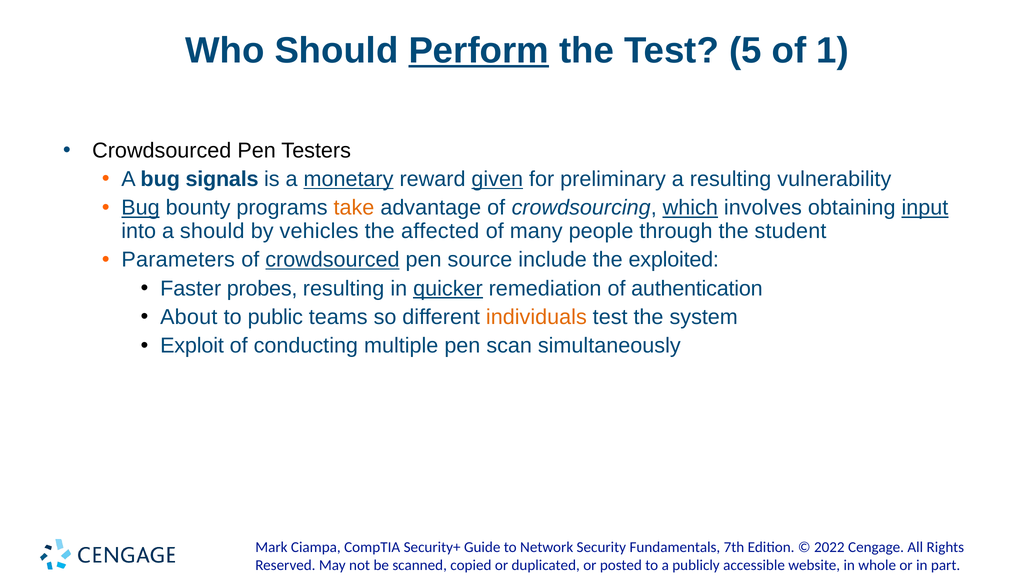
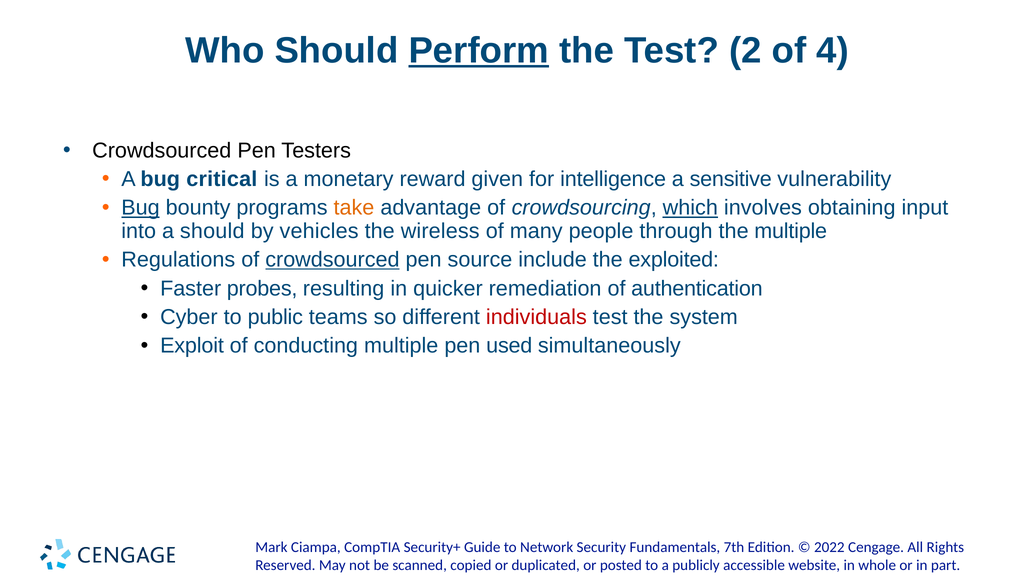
5: 5 -> 2
1: 1 -> 4
signals: signals -> critical
monetary underline: present -> none
given underline: present -> none
preliminary: preliminary -> intelligence
a resulting: resulting -> sensitive
input underline: present -> none
affected: affected -> wireless
the student: student -> multiple
Parameters: Parameters -> Regulations
quicker underline: present -> none
About: About -> Cyber
individuals colour: orange -> red
scan: scan -> used
